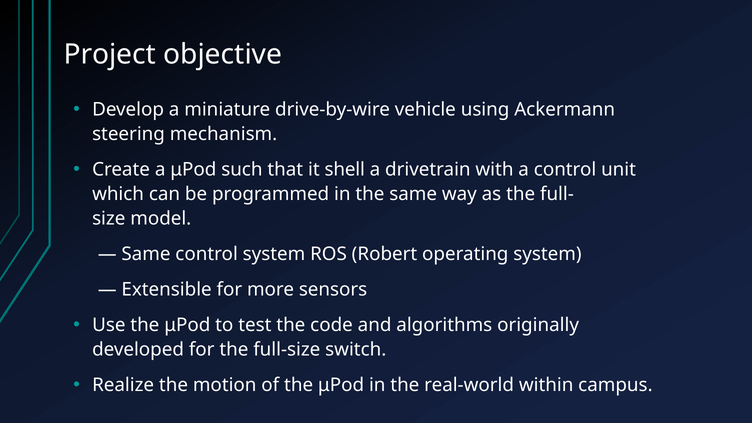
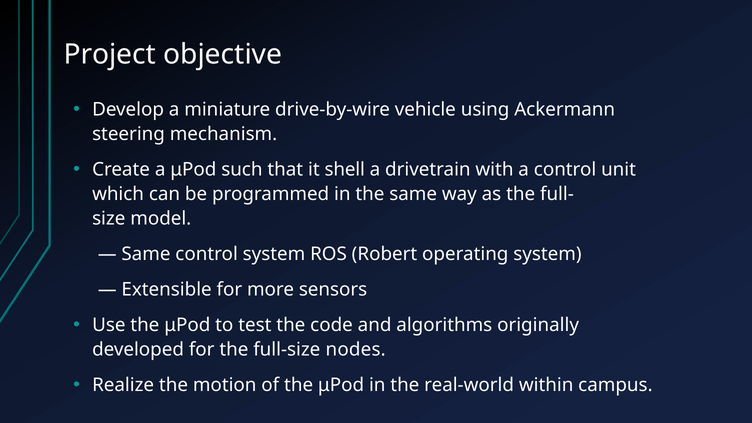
switch: switch -> nodes
